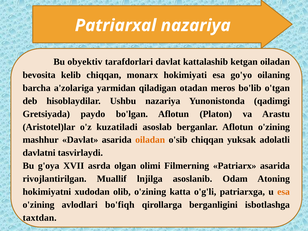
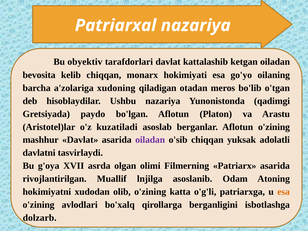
yarmidan: yarmidan -> xudoning
oiladan at (150, 140) colour: orange -> purple
bo'fiqh: bo'fiqh -> bo'xalq
taxtdan: taxtdan -> dolzarb
